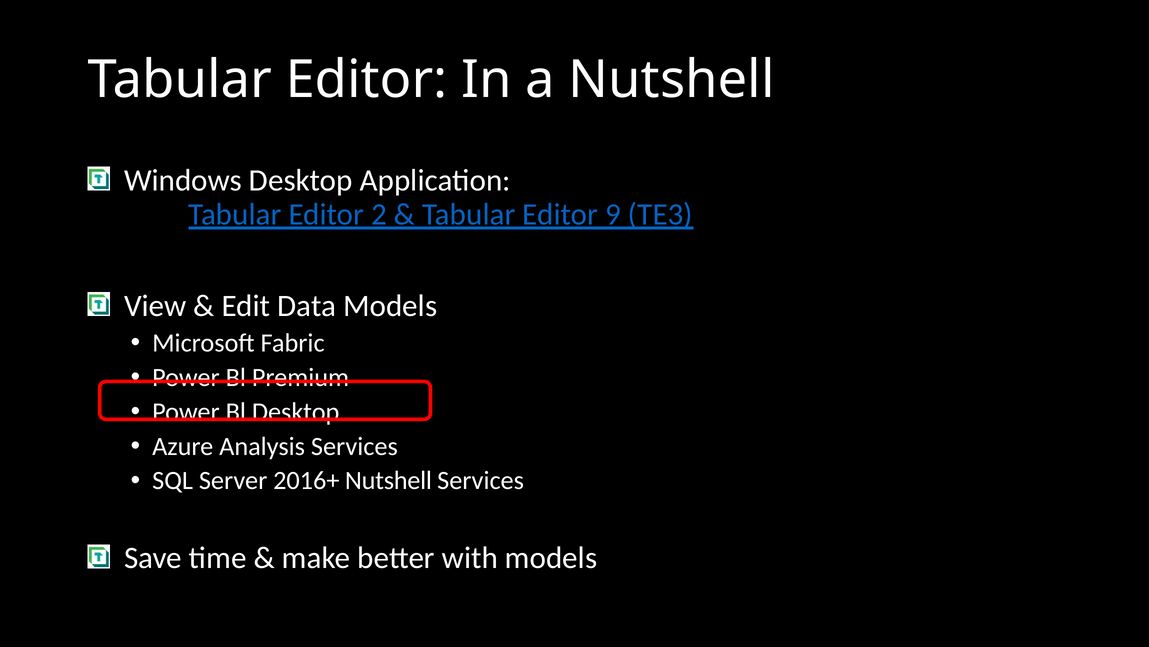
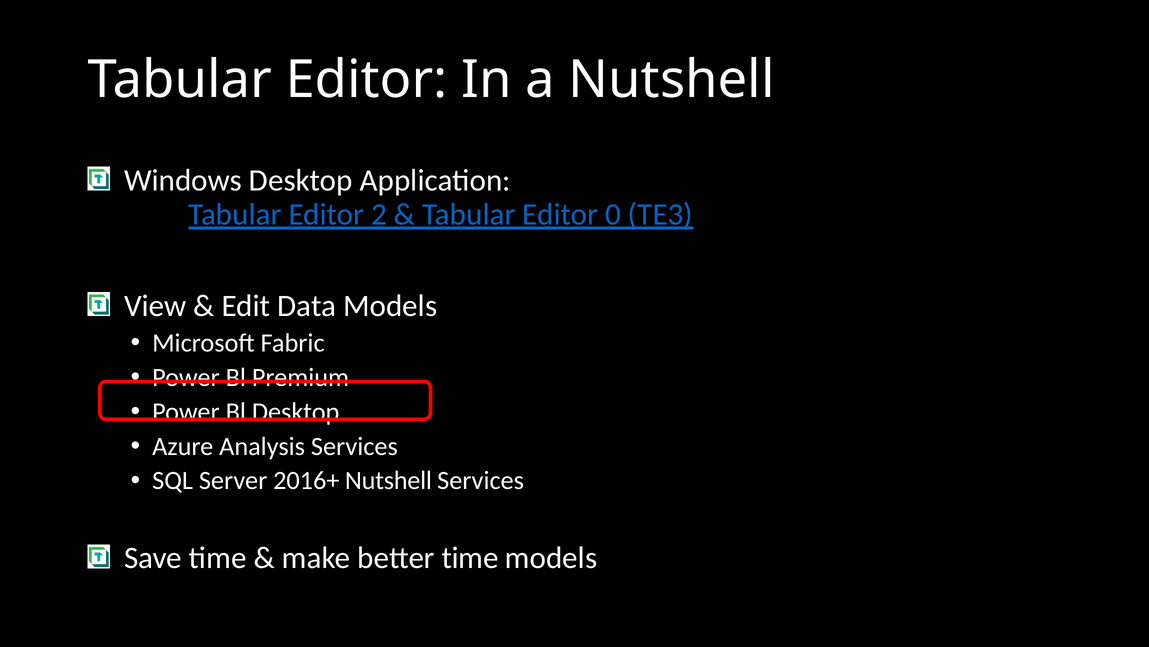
9: 9 -> 0
better with: with -> time
